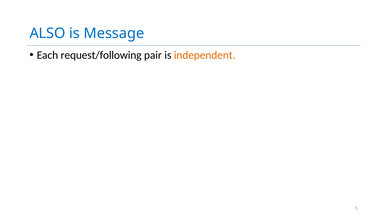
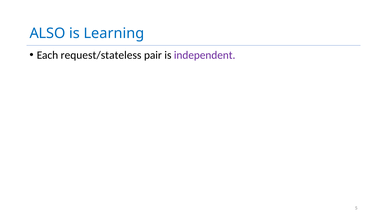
Message: Message -> Learning
request/following: request/following -> request/stateless
independent colour: orange -> purple
